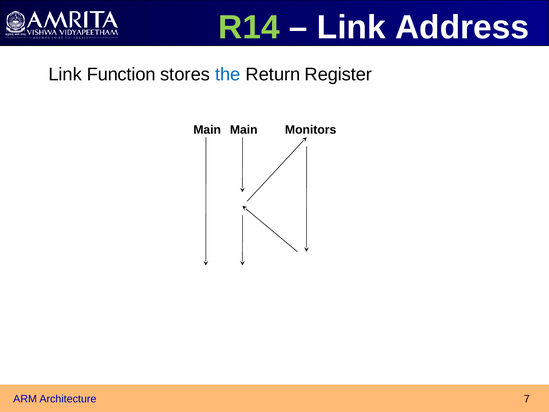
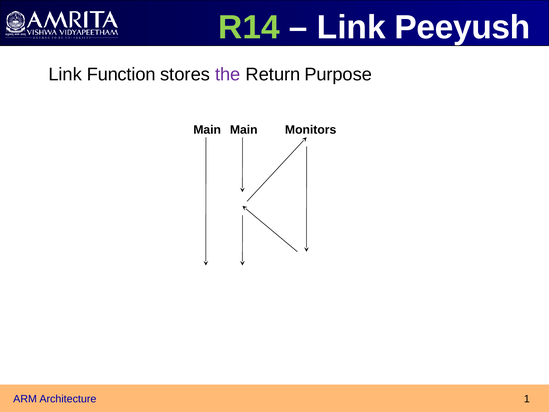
Address: Address -> Peeyush
the colour: blue -> purple
Register: Register -> Purpose
7: 7 -> 1
